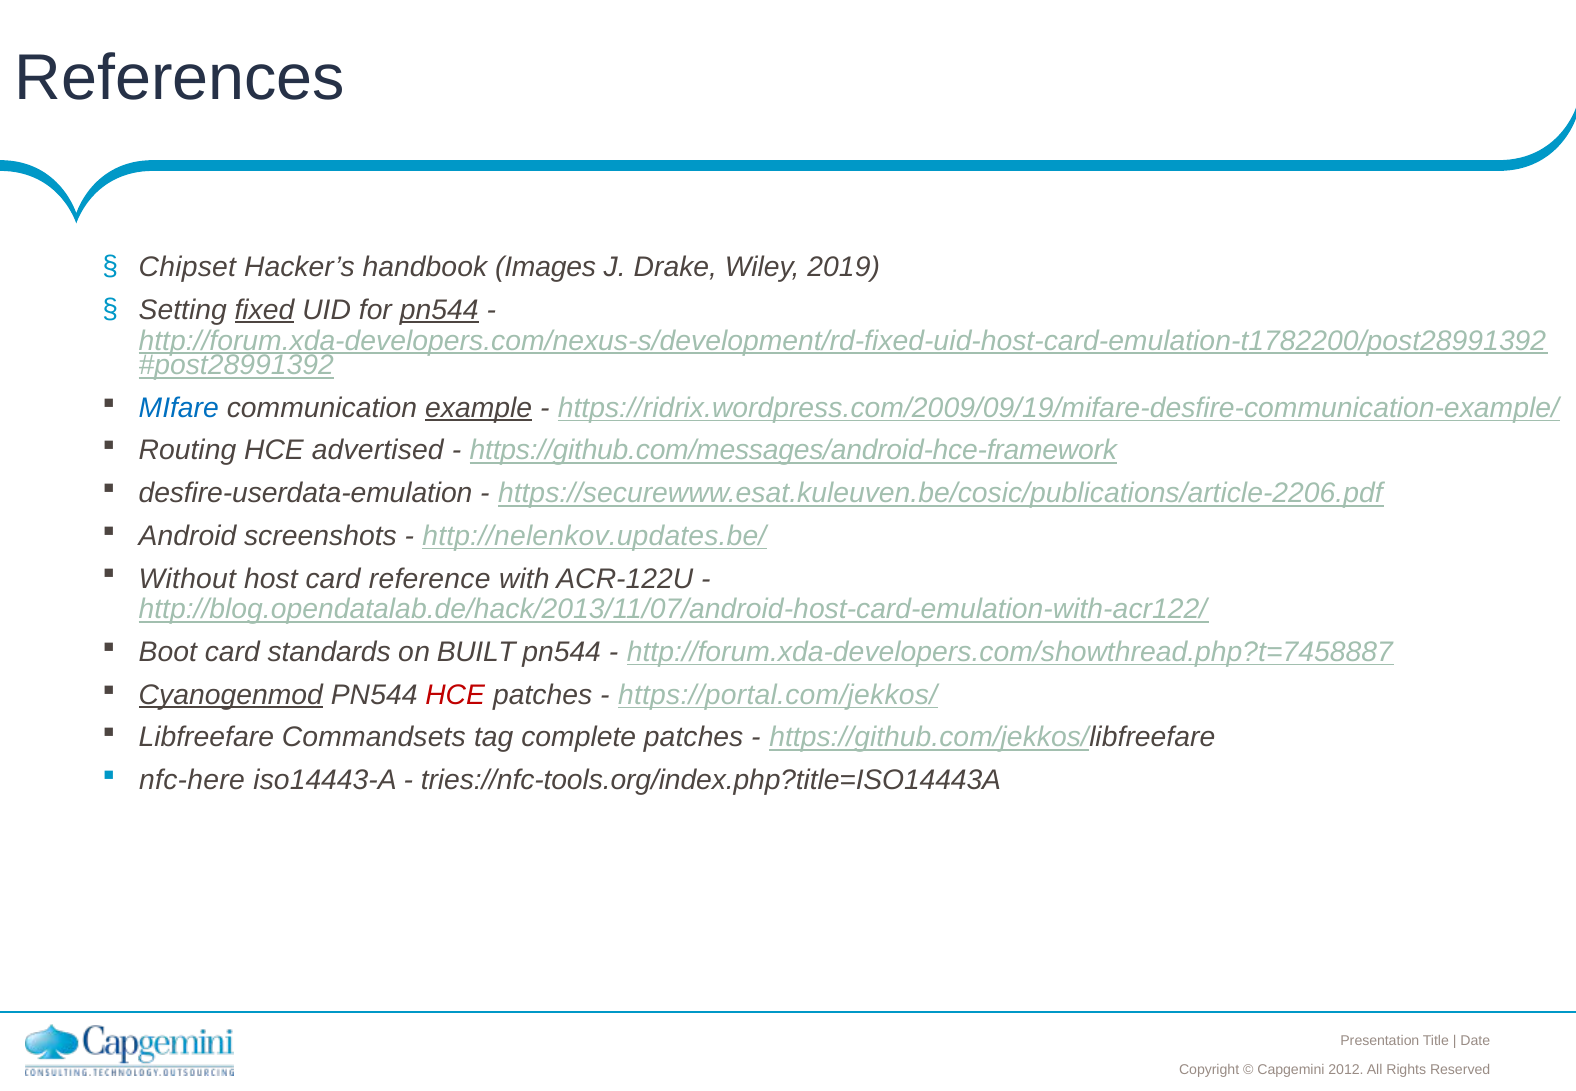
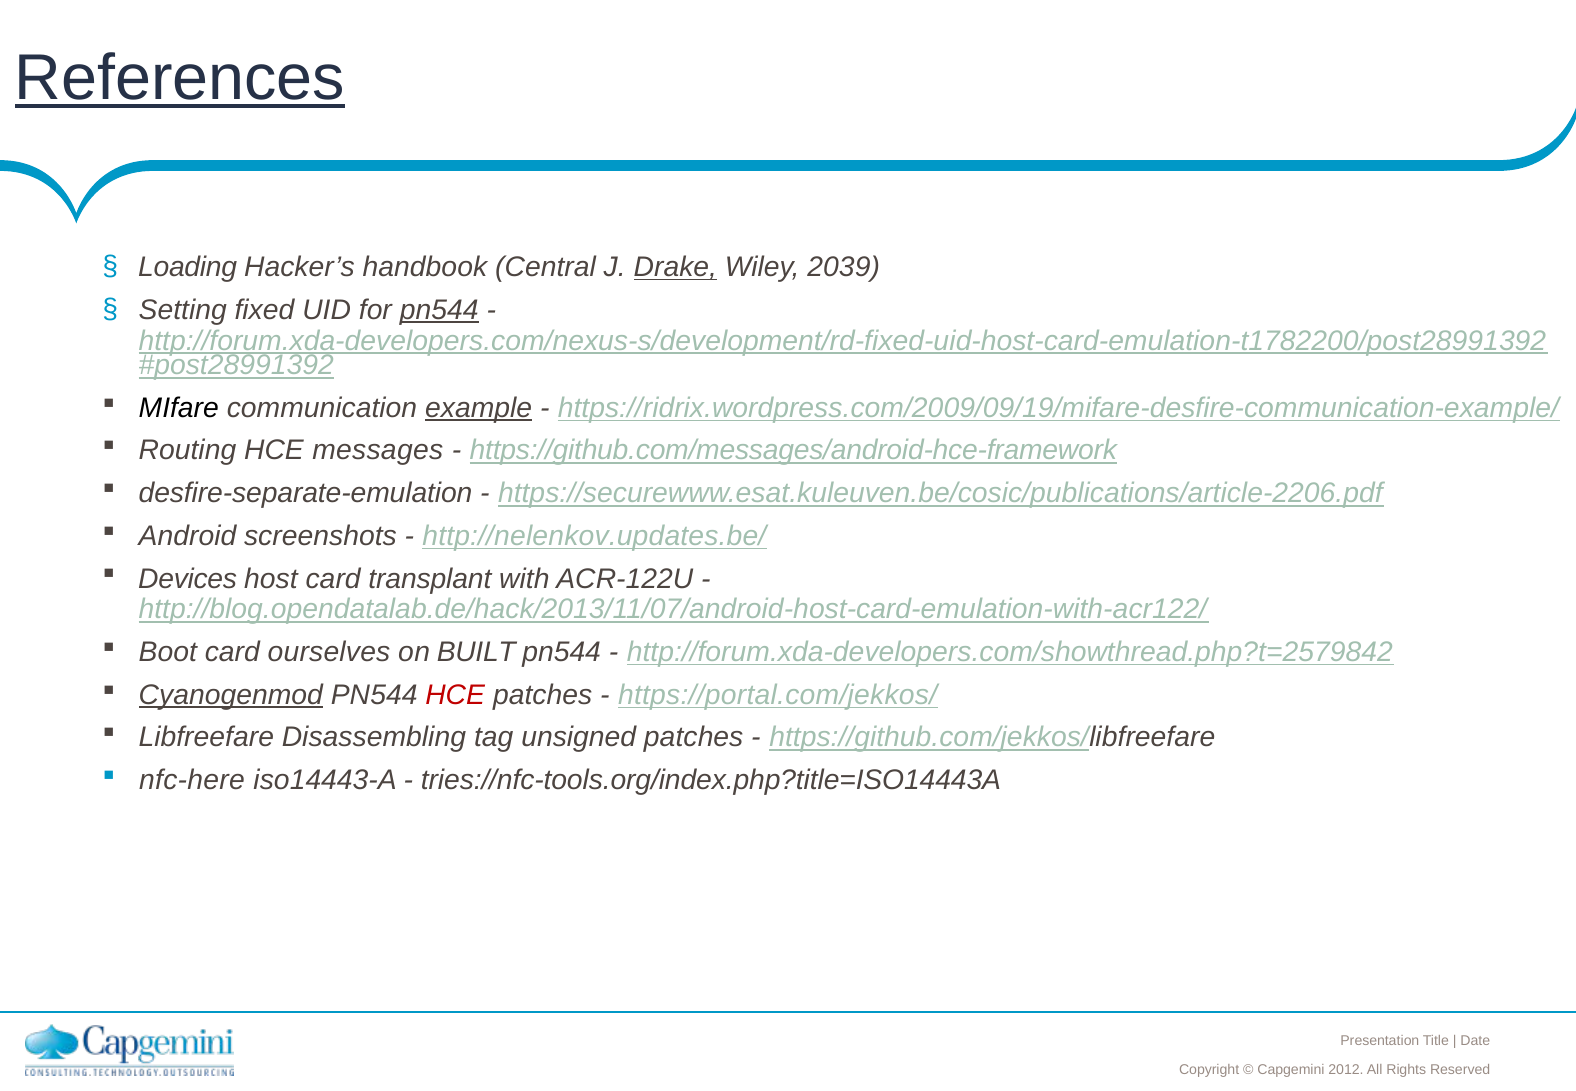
References underline: none -> present
Chipset: Chipset -> Loading
Images: Images -> Central
Drake underline: none -> present
2019: 2019 -> 2039
fixed underline: present -> none
MIfare colour: blue -> black
advertised: advertised -> messages
desfire-userdata-emulation: desfire-userdata-emulation -> desfire-separate-emulation
Without: Without -> Devices
reference: reference -> transplant
standards: standards -> ourselves
http://forum.xda-developers.com/showthread.php?t=7458887: http://forum.xda-developers.com/showthread.php?t=7458887 -> http://forum.xda-developers.com/showthread.php?t=2579842
Commandsets: Commandsets -> Disassembling
complete: complete -> unsigned
